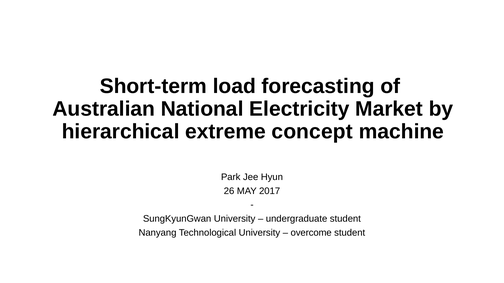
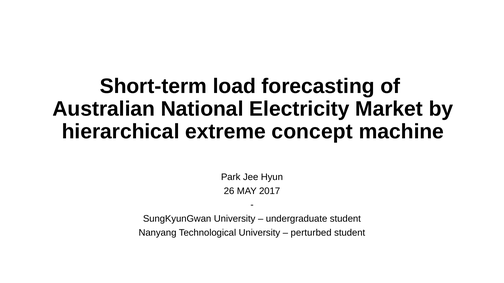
overcome: overcome -> perturbed
